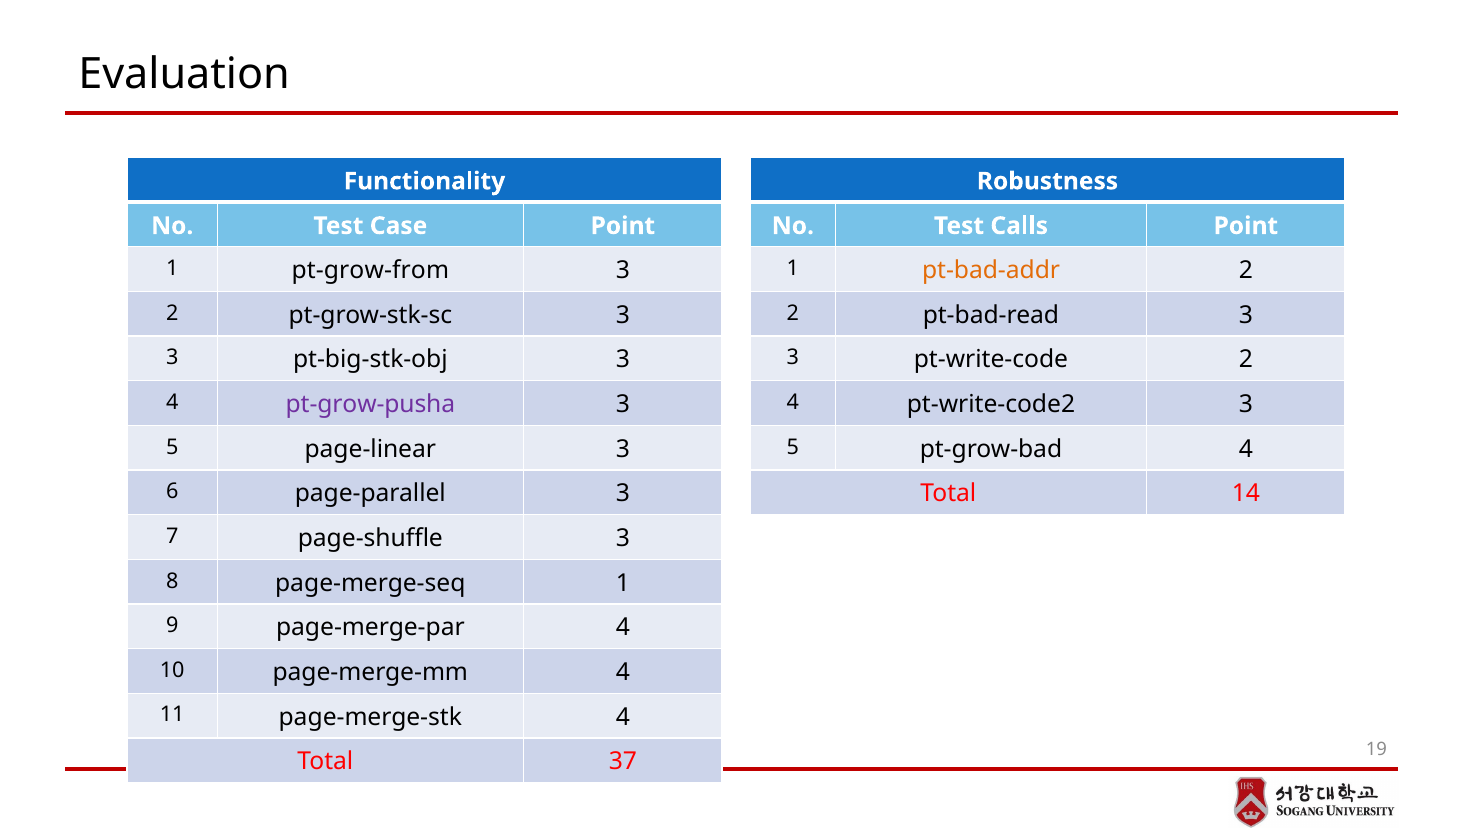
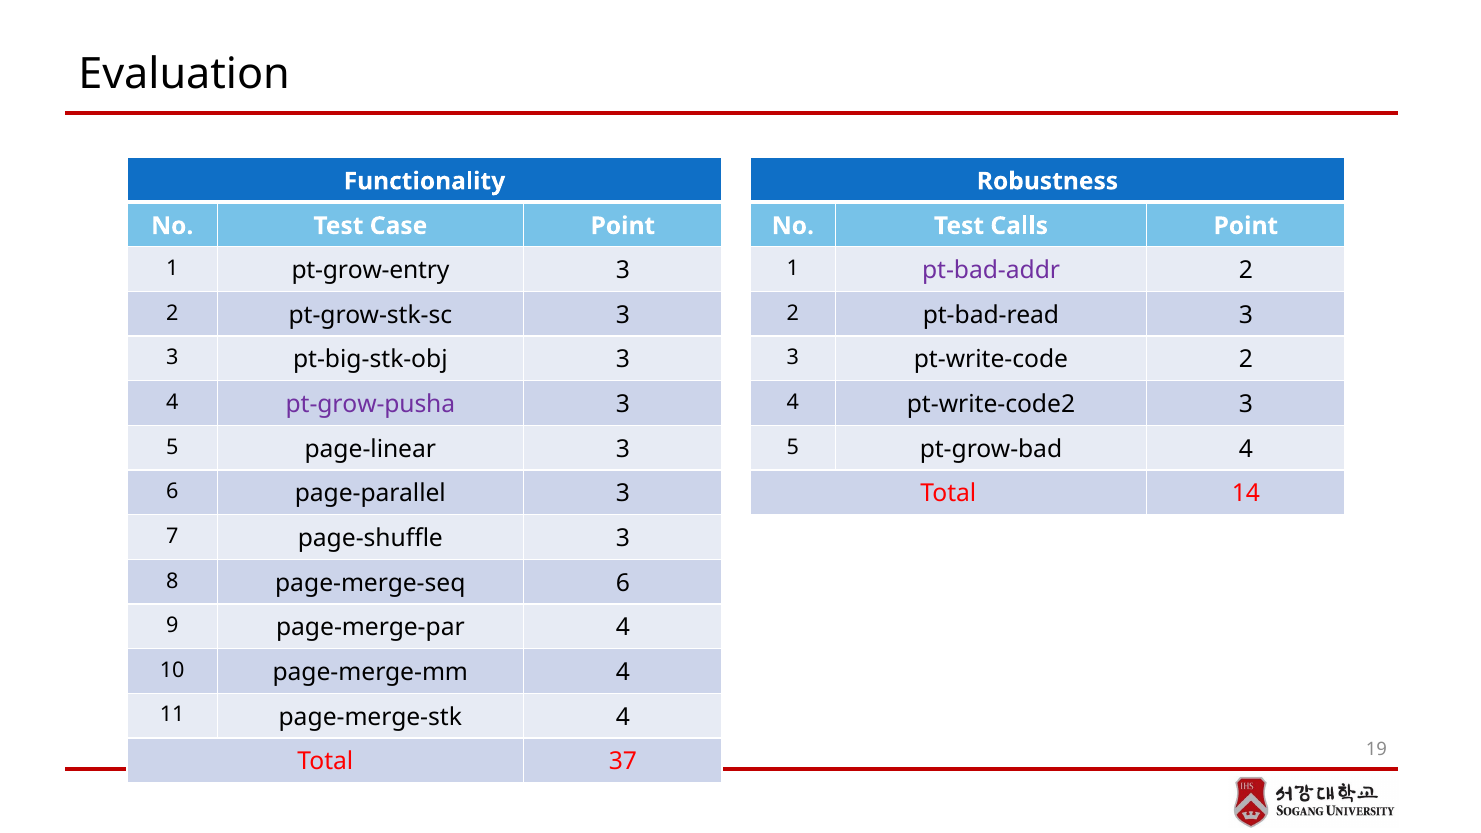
pt-grow-from: pt-grow-from -> pt-grow-entry
pt-bad-addr colour: orange -> purple
page-merge-seq 1: 1 -> 6
